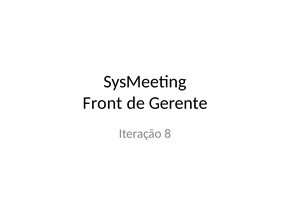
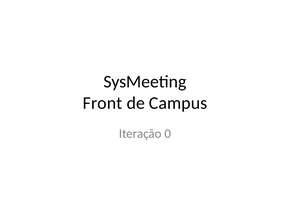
Gerente: Gerente -> Campus
8: 8 -> 0
